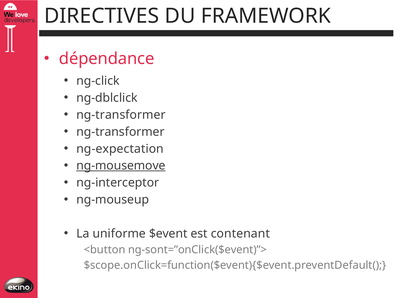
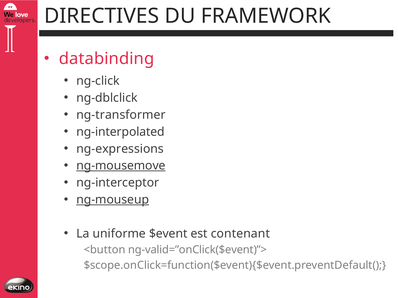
dépendance: dépendance -> databinding
ng-transformer at (120, 132): ng-transformer -> ng-interpolated
ng-expectation: ng-expectation -> ng-expressions
ng-mouseup underline: none -> present
ng-sont=”onClick($event)”>: ng-sont=”onClick($event)”> -> ng-valid=”onClick($event)”>
